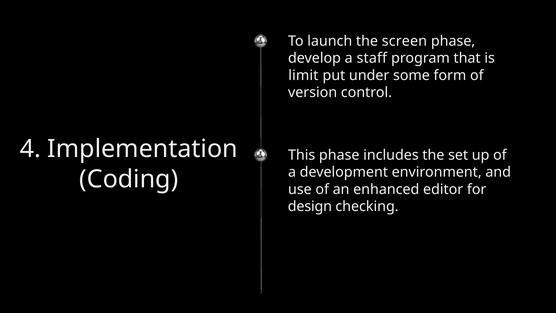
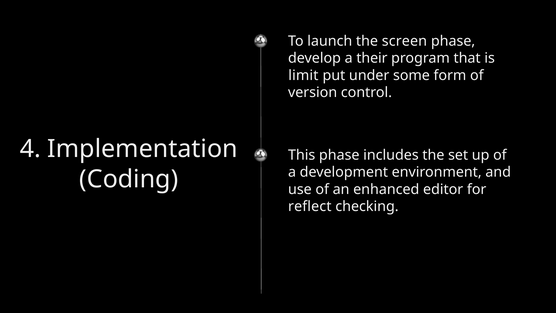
staff: staff -> their
design: design -> reflect
